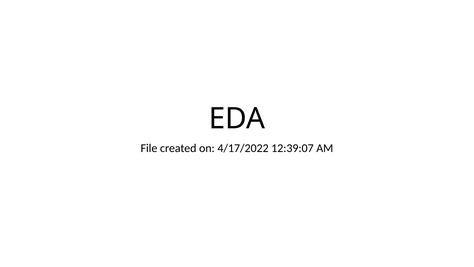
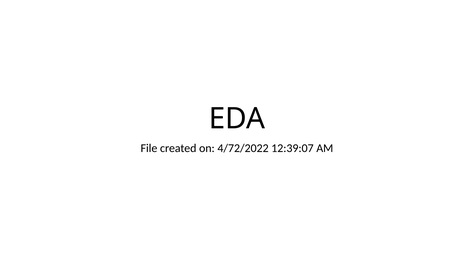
4/17/2022: 4/17/2022 -> 4/72/2022
